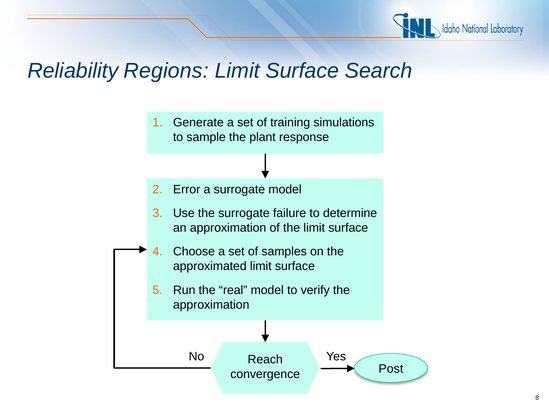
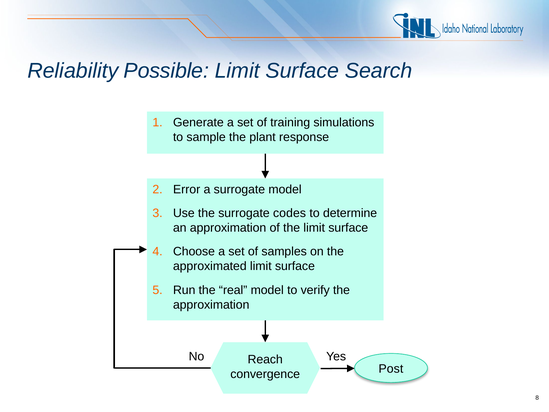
Regions: Regions -> Possible
failure: failure -> codes
